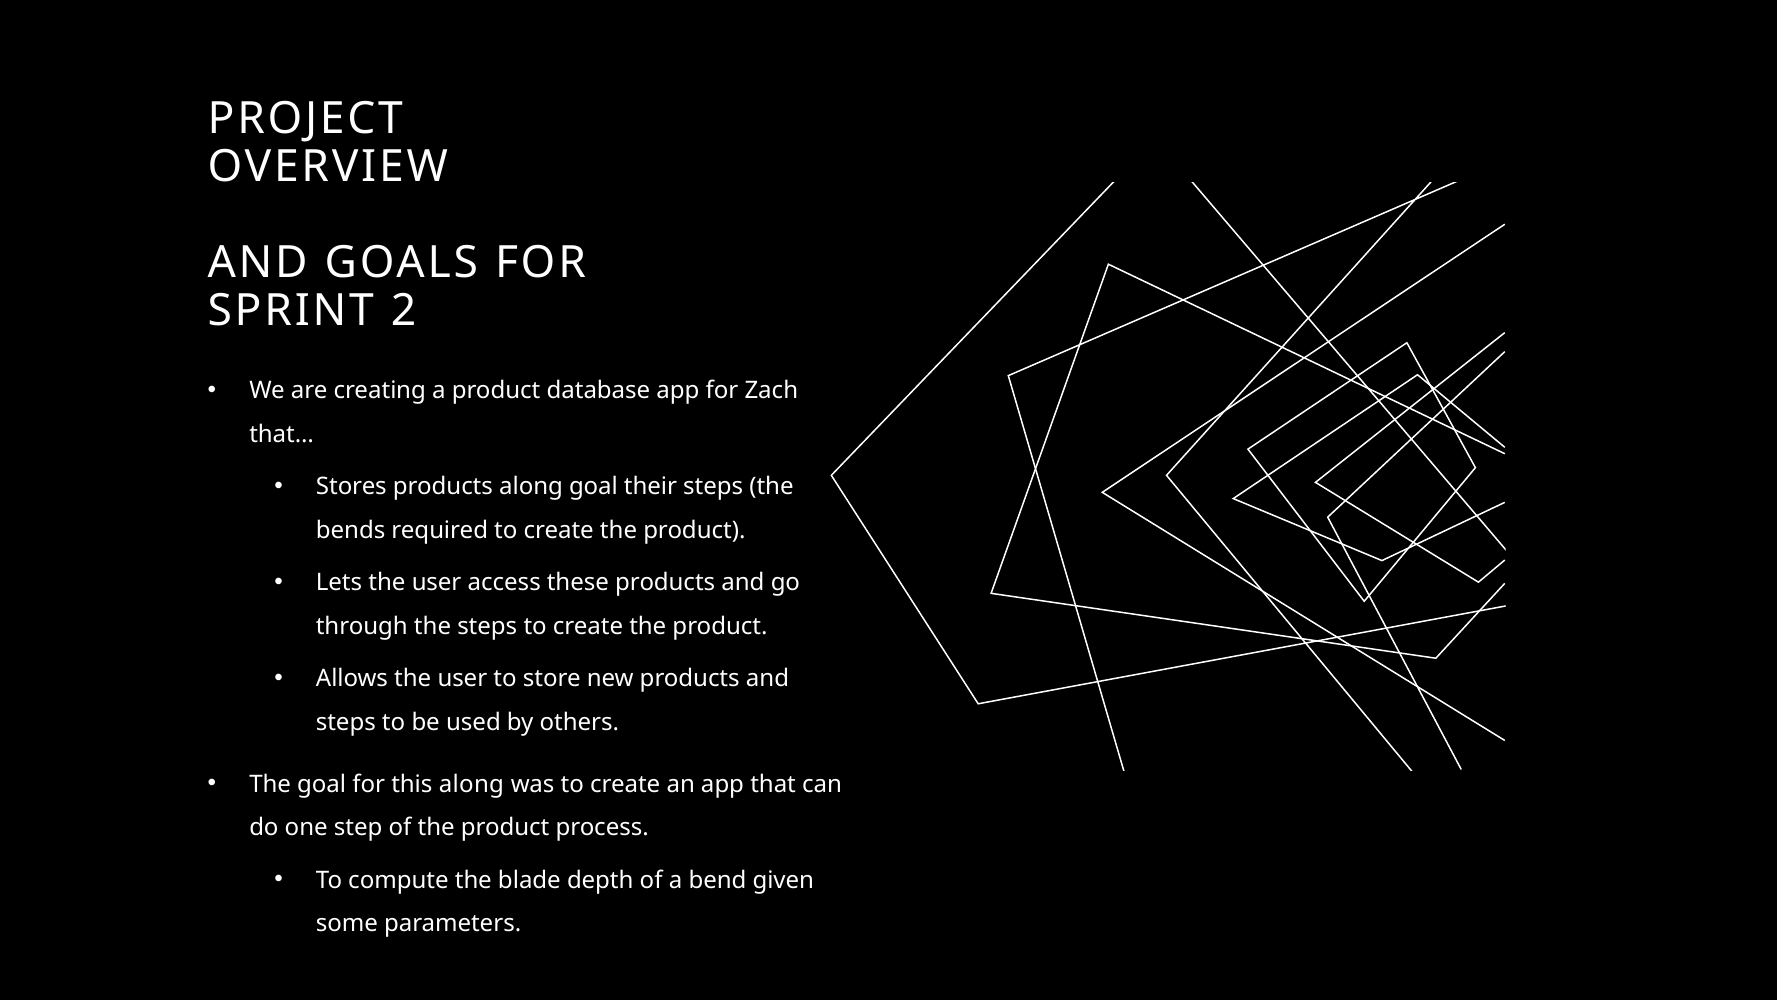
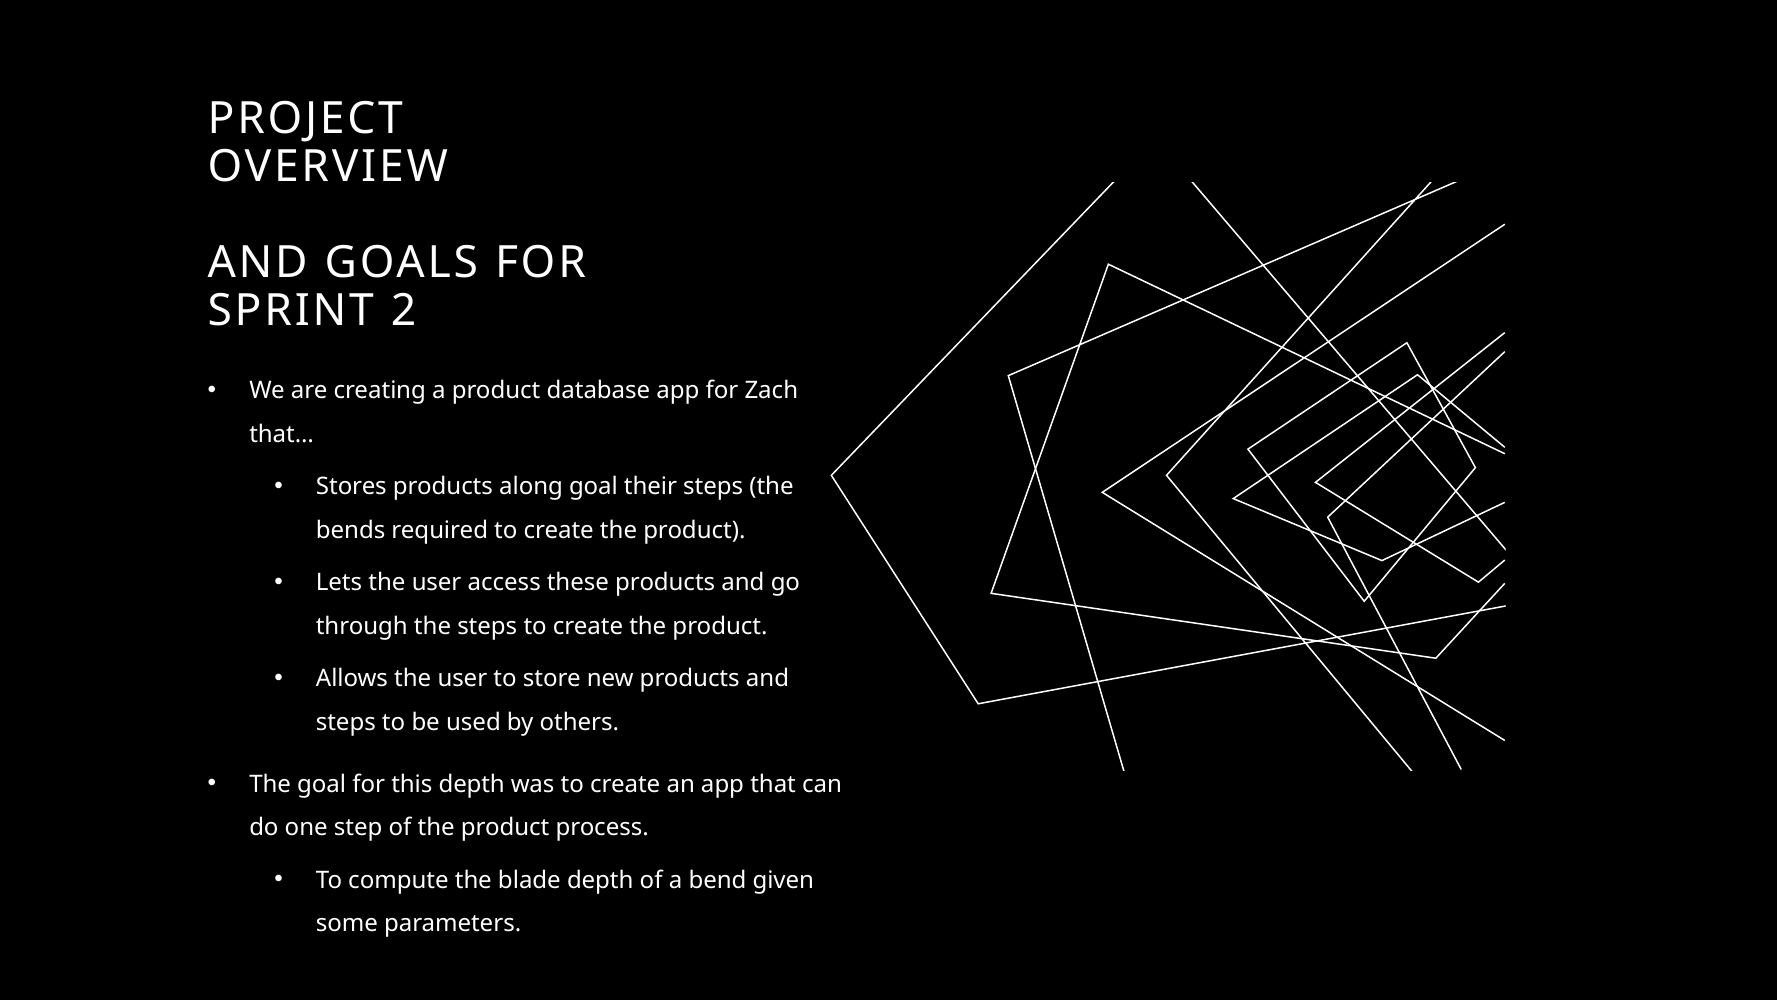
this along: along -> depth
